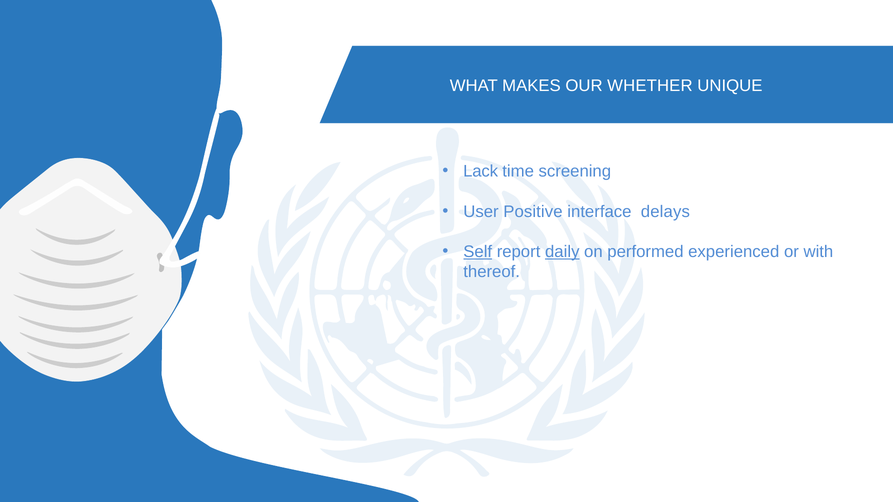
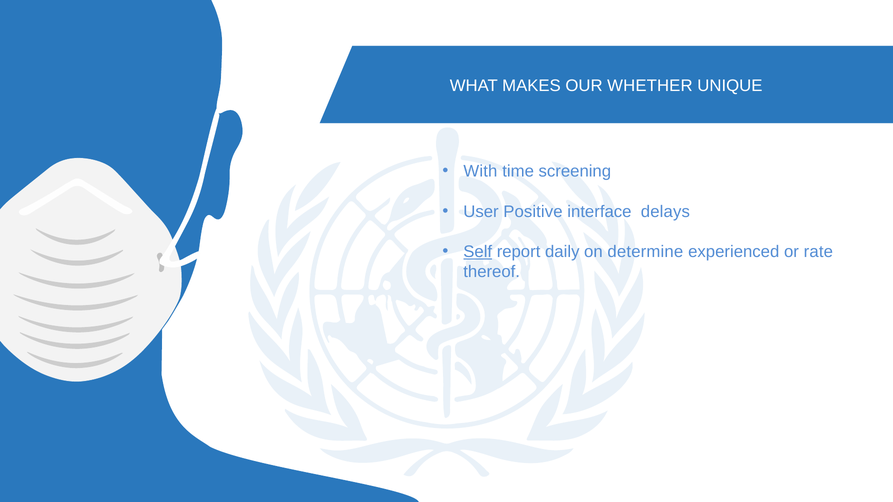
Lack: Lack -> With
daily underline: present -> none
performed: performed -> determine
with: with -> rate
